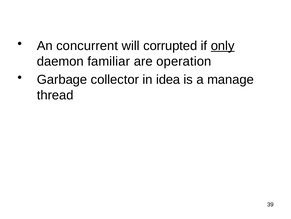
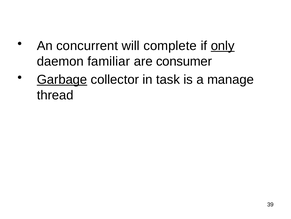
corrupted: corrupted -> complete
operation: operation -> consumer
Garbage underline: none -> present
idea: idea -> task
